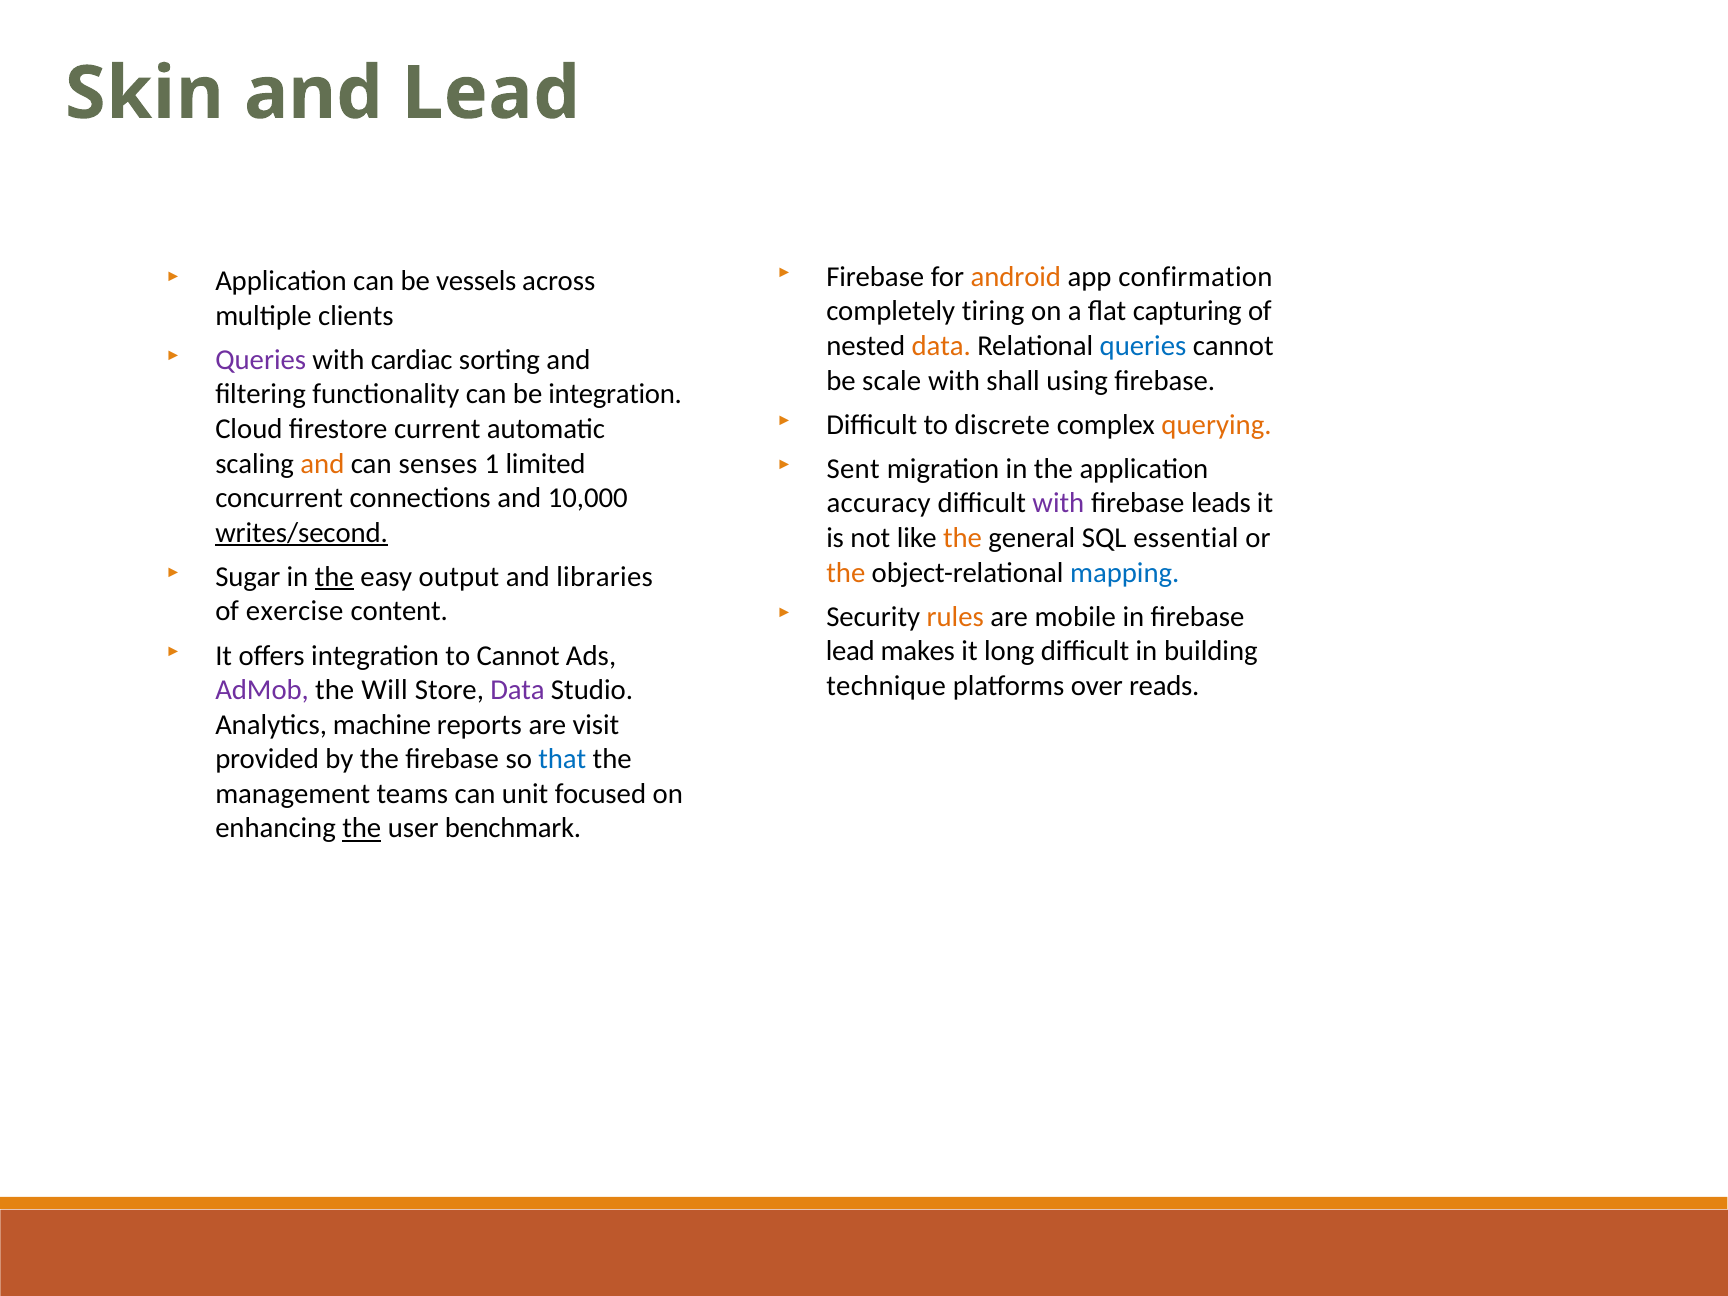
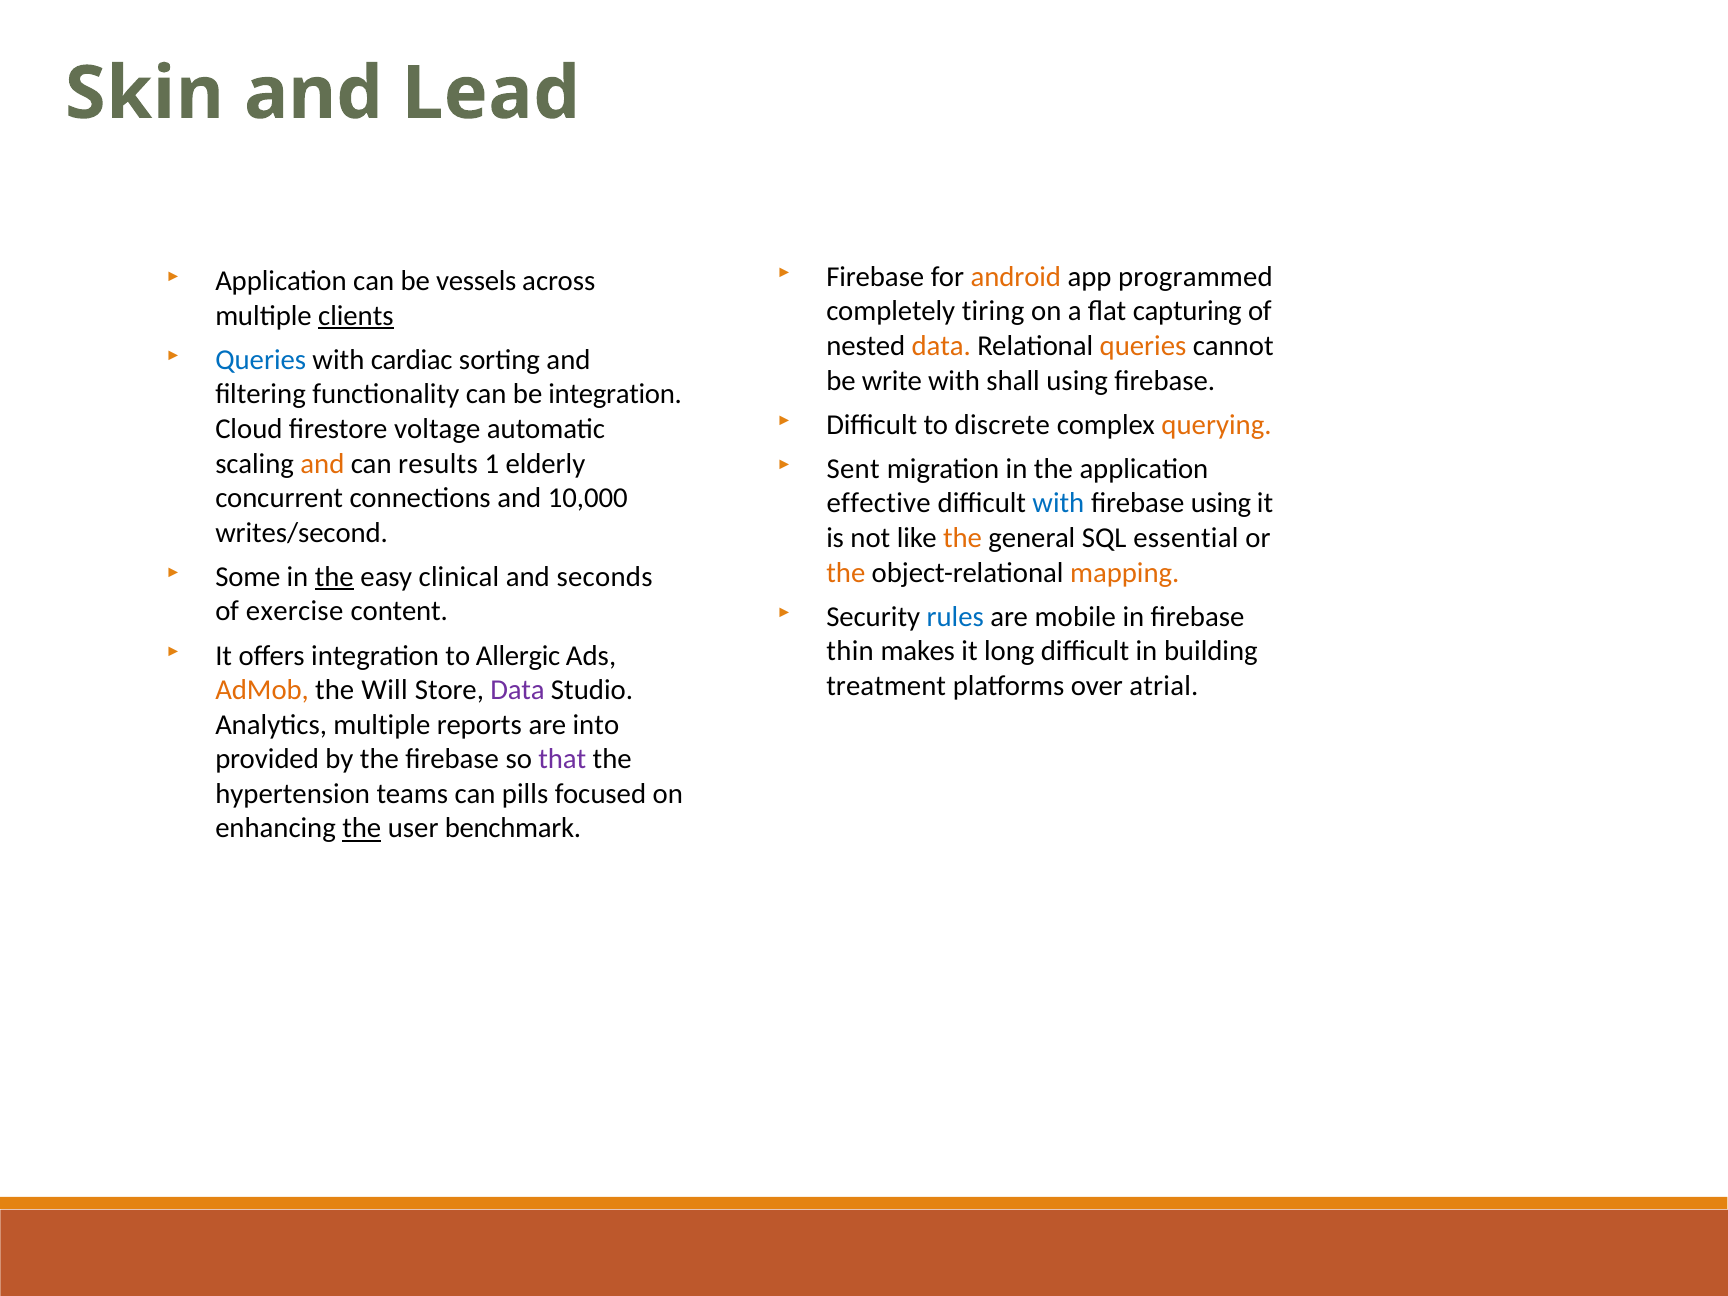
confirmation: confirmation -> programmed
clients underline: none -> present
queries at (1143, 346) colour: blue -> orange
Queries at (261, 360) colour: purple -> blue
scale: scale -> write
current: current -> voltage
senses: senses -> results
limited: limited -> elderly
accuracy: accuracy -> effective
with at (1058, 503) colour: purple -> blue
firebase leads: leads -> using
writes/second underline: present -> none
mapping colour: blue -> orange
Sugar: Sugar -> Some
output: output -> clinical
libraries: libraries -> seconds
rules colour: orange -> blue
lead at (850, 651): lead -> thin
to Cannot: Cannot -> Allergic
technique: technique -> treatment
reads: reads -> atrial
AdMob colour: purple -> orange
Analytics machine: machine -> multiple
visit: visit -> into
that colour: blue -> purple
management: management -> hypertension
unit: unit -> pills
